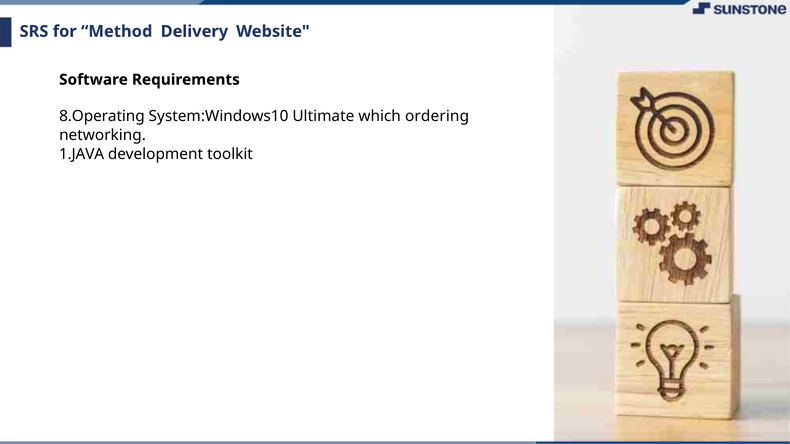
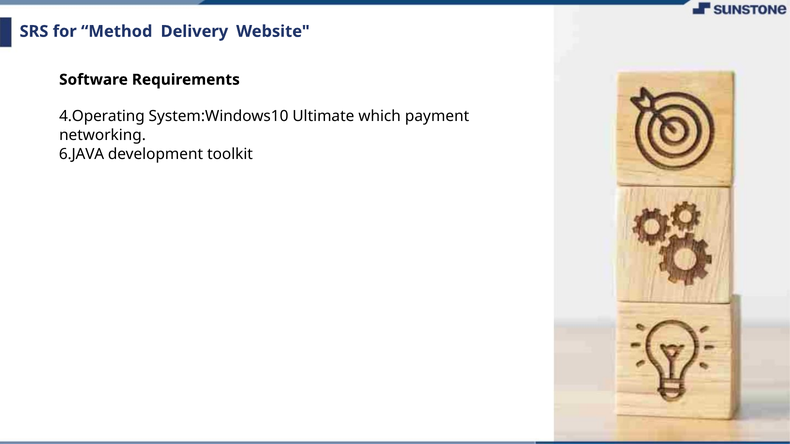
8.Operating: 8.Operating -> 4.Operating
ordering: ordering -> payment
1.JAVA: 1.JAVA -> 6.JAVA
